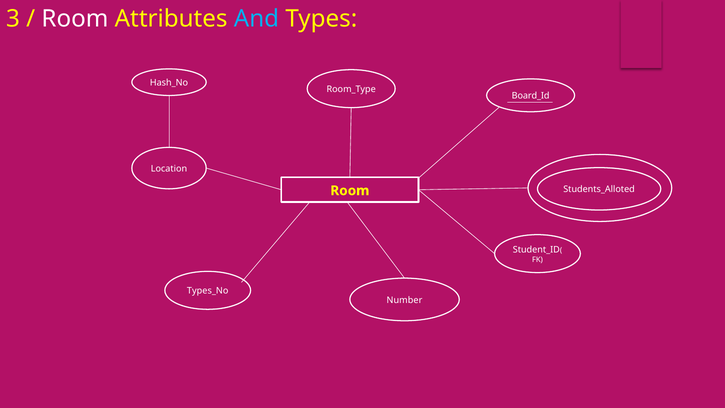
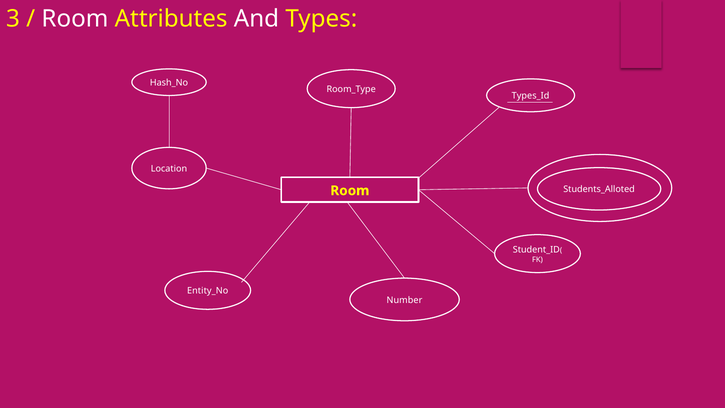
And colour: light blue -> white
Board_Id: Board_Id -> Types_Id
Types_No: Types_No -> Entity_No
